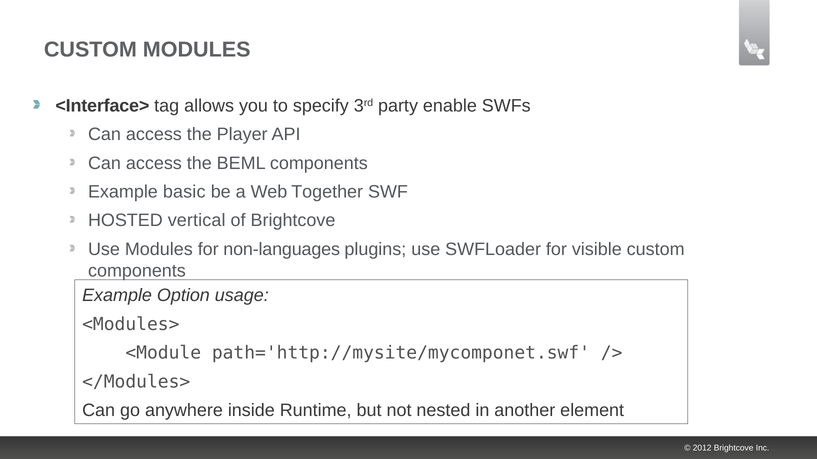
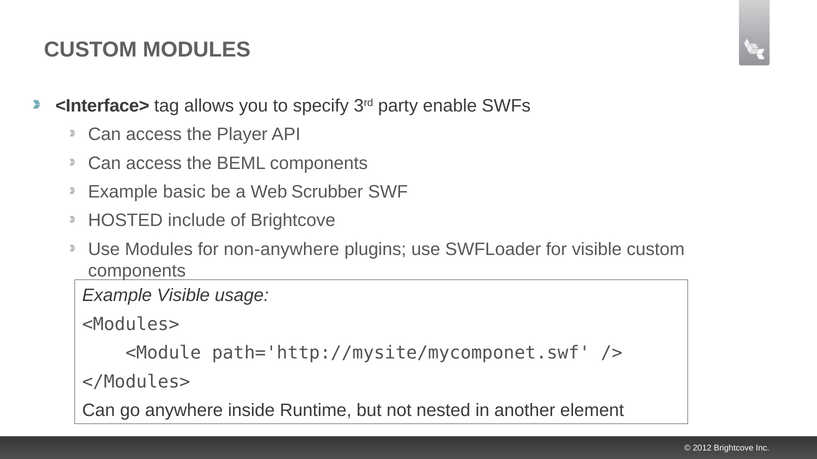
Together: Together -> Scrubber
vertical: vertical -> include
non-languages: non-languages -> non-anywhere
Example Option: Option -> Visible
